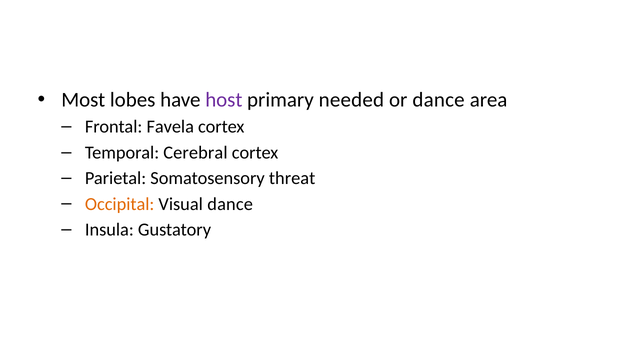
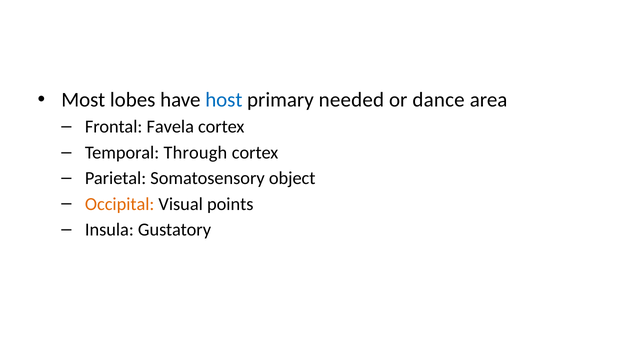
host colour: purple -> blue
Cerebral: Cerebral -> Through
threat: threat -> object
Visual dance: dance -> points
